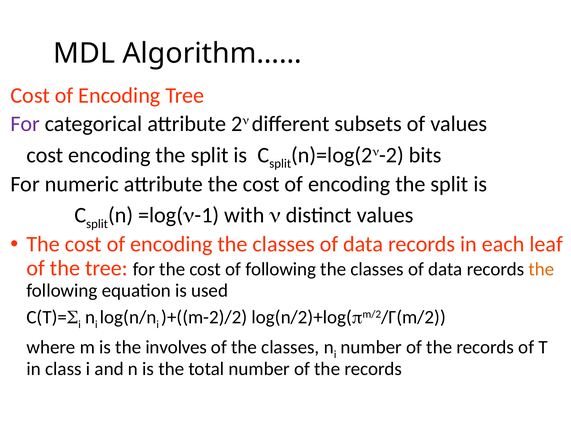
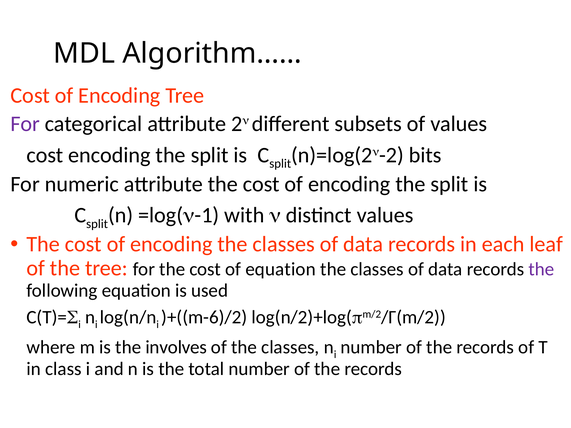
of following: following -> equation
the at (541, 269) colour: orange -> purple
)+((m-2)/2: )+((m-2)/2 -> )+((m-6)/2
